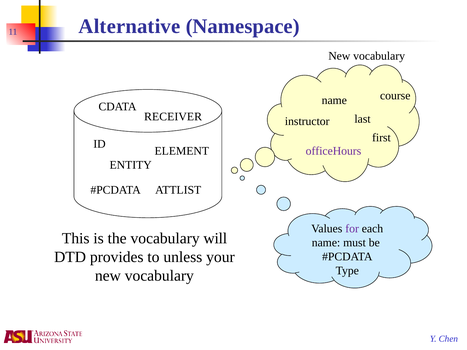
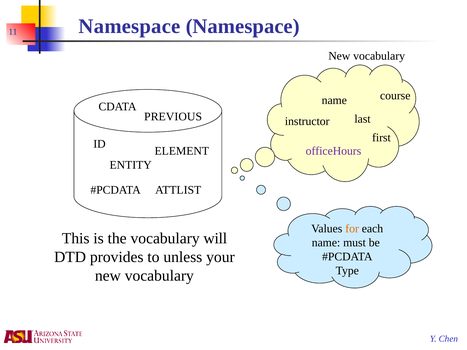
11 Alternative: Alternative -> Namespace
RECEIVER: RECEIVER -> PREVIOUS
for colour: purple -> orange
